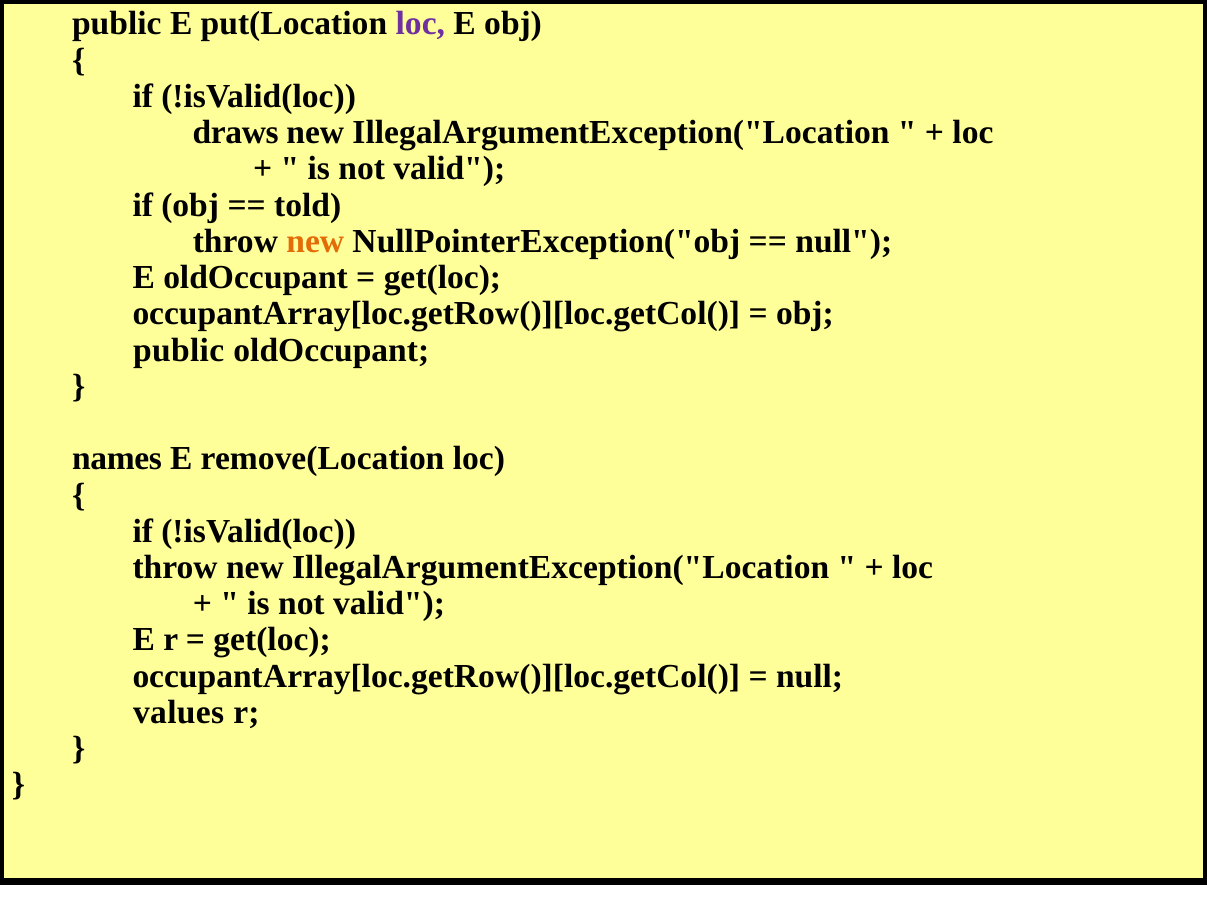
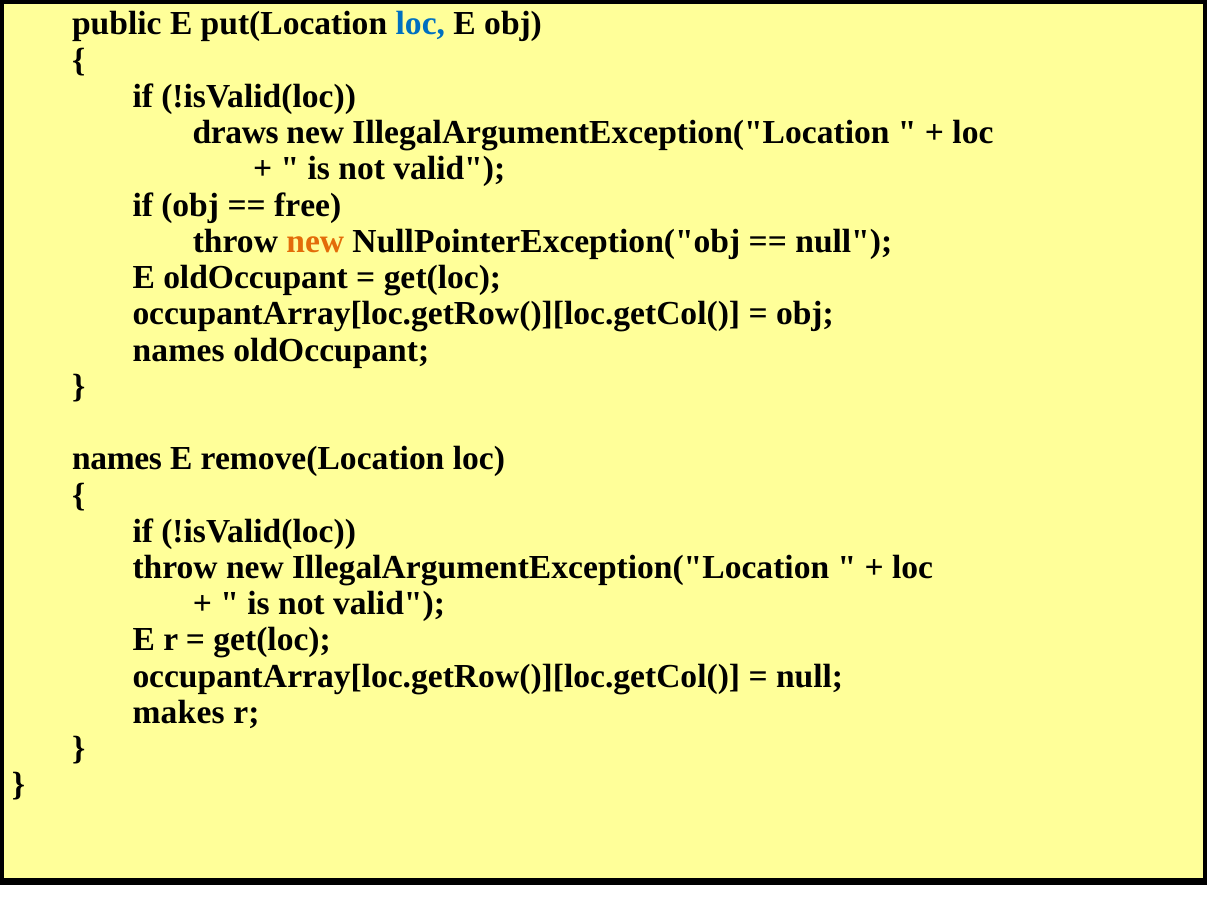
loc at (420, 24) colour: purple -> blue
told: told -> free
public at (179, 350): public -> names
values: values -> makes
